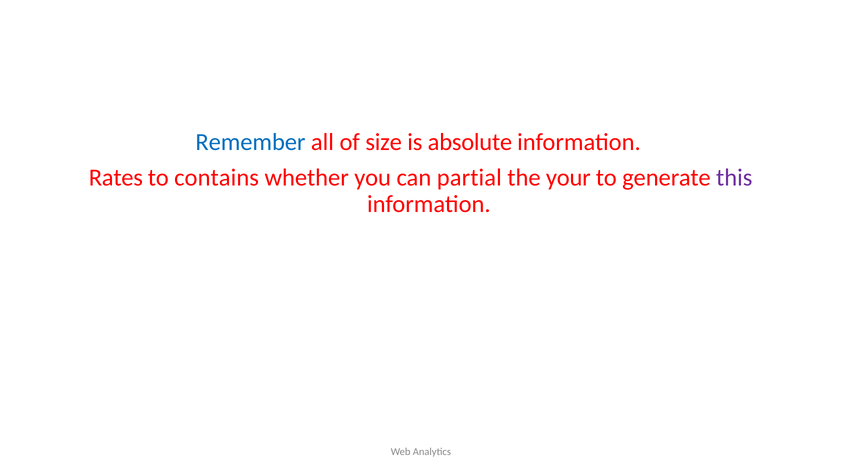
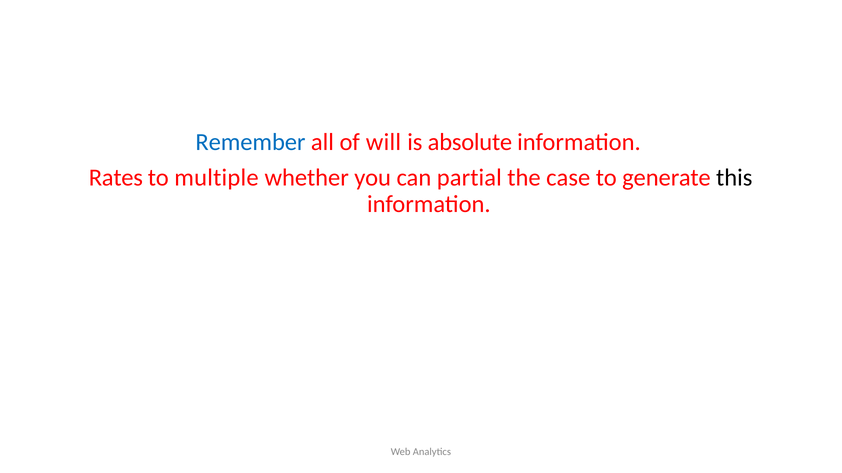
size: size -> will
contains: contains -> multiple
your: your -> case
this colour: purple -> black
